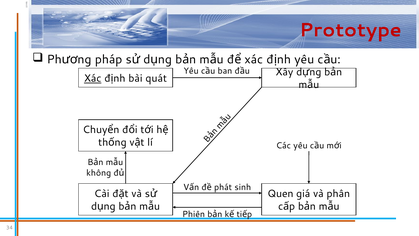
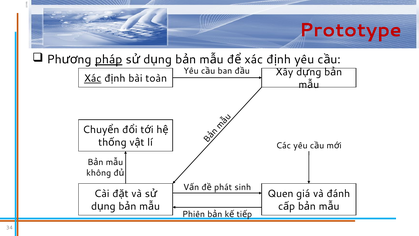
pháp underline: none -> present
quát: quát -> toàn
phân: phân -> đánh
